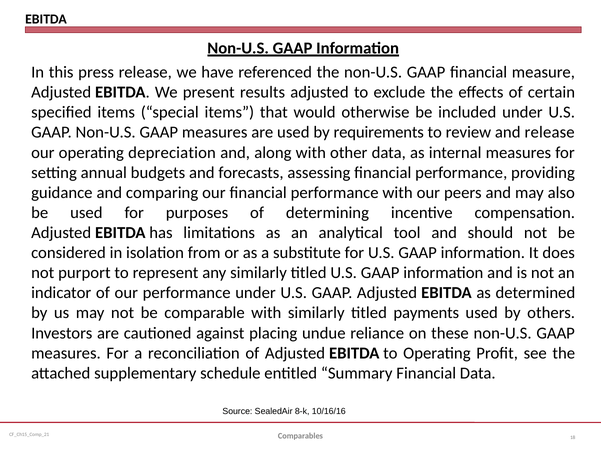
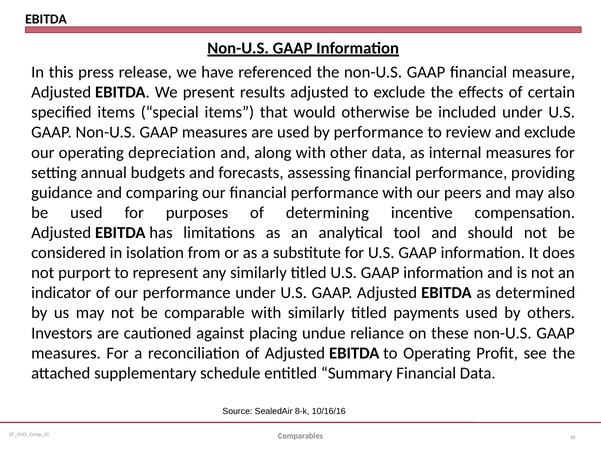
by requirements: requirements -> performance
and release: release -> exclude
